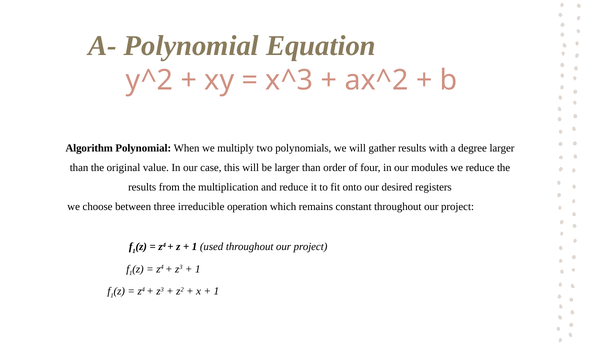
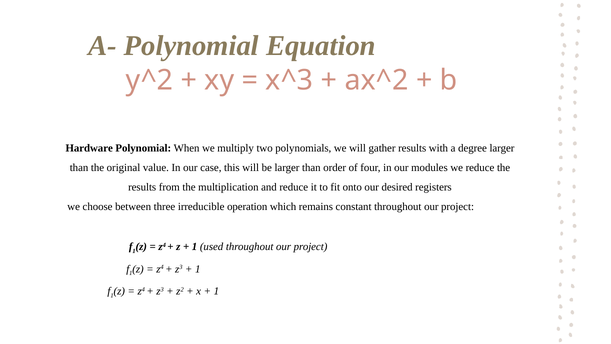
Algorithm: Algorithm -> Hardware
